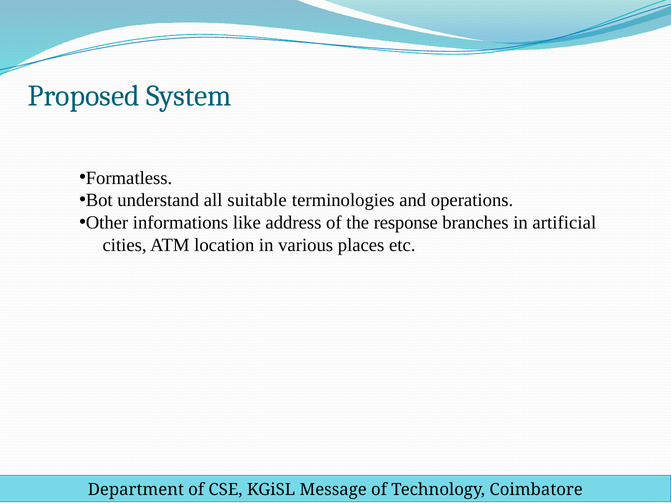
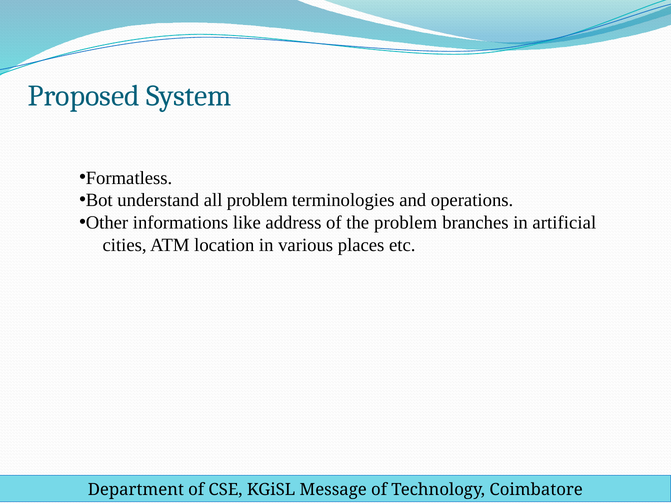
all suitable: suitable -> problem
the response: response -> problem
